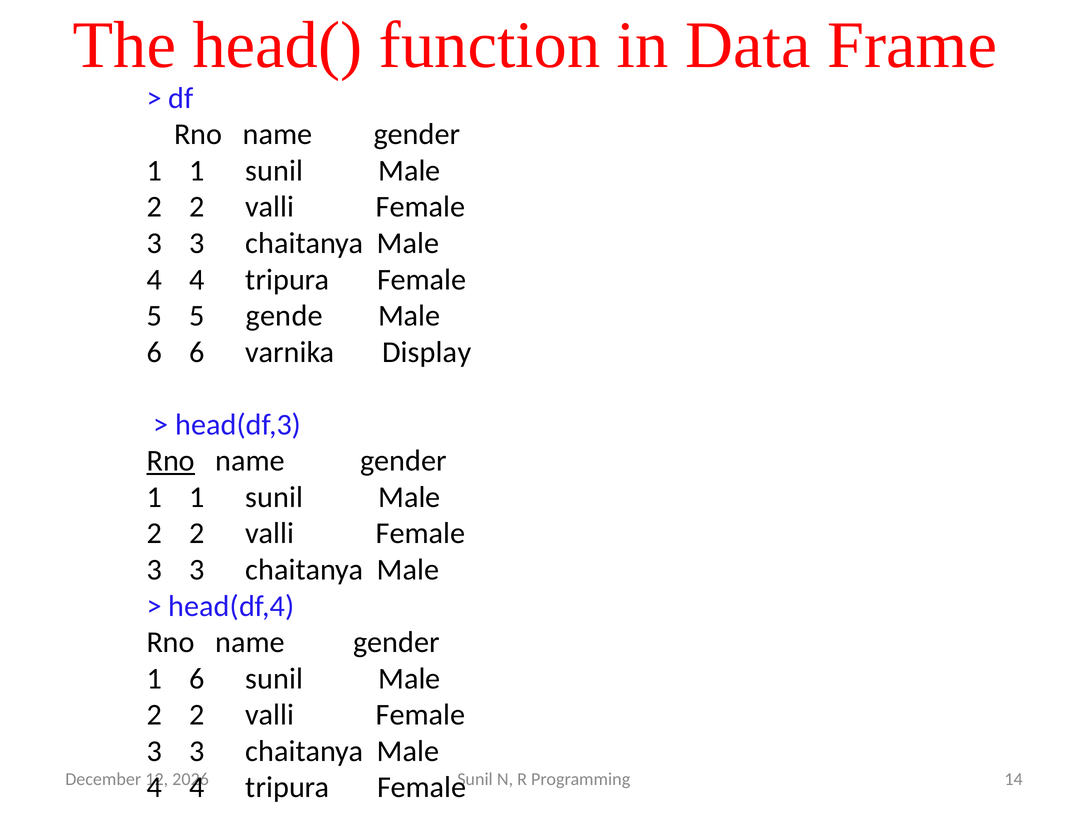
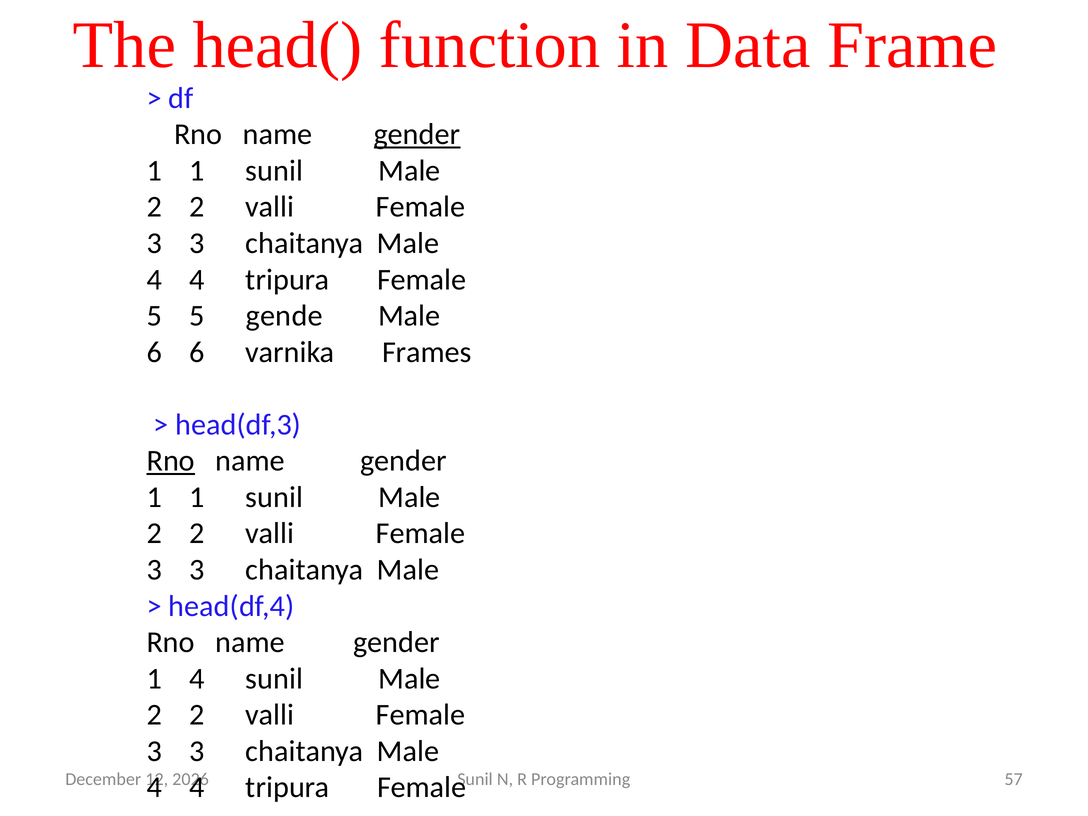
gender at (417, 134) underline: none -> present
Display: Display -> Frames
1 6: 6 -> 4
14: 14 -> 57
